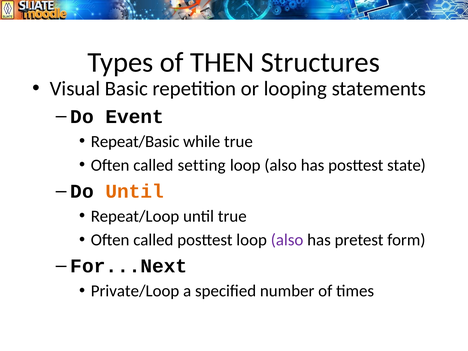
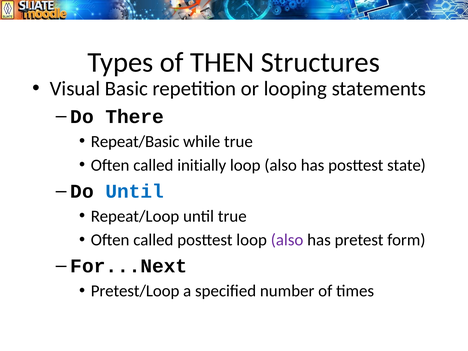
Event: Event -> There
setting: setting -> initially
Until at (135, 191) colour: orange -> blue
Private/Loop: Private/Loop -> Pretest/Loop
